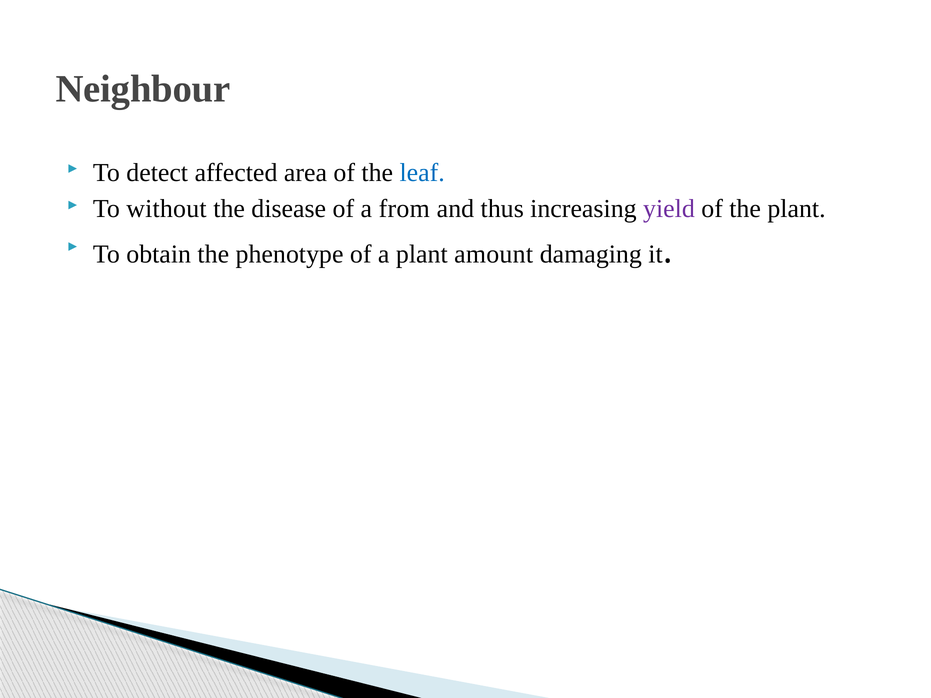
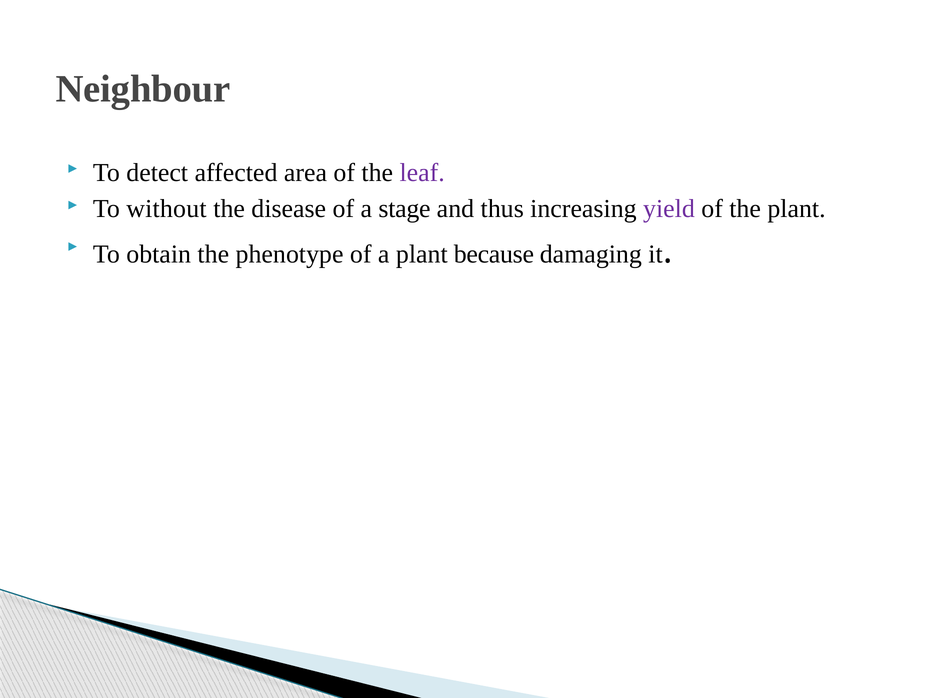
leaf colour: blue -> purple
from: from -> stage
amount: amount -> because
